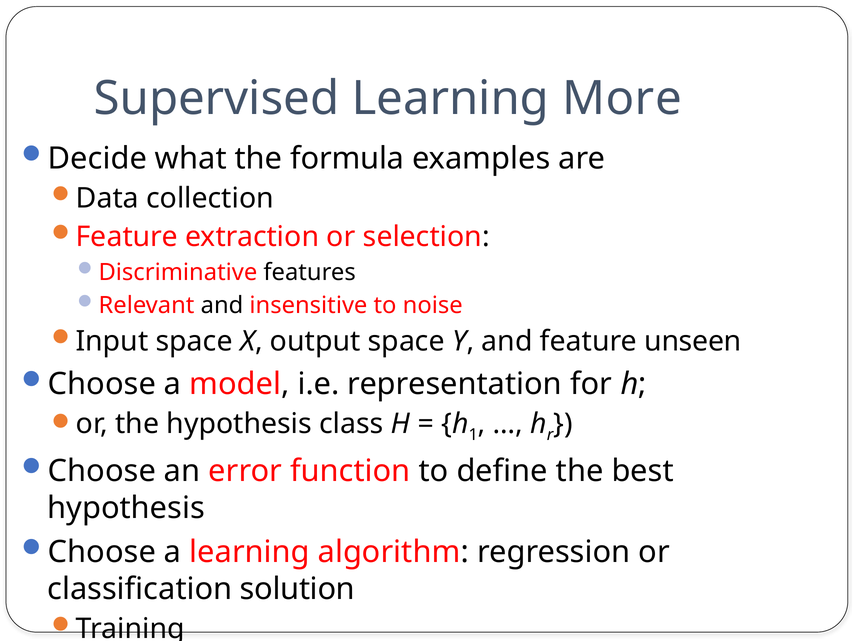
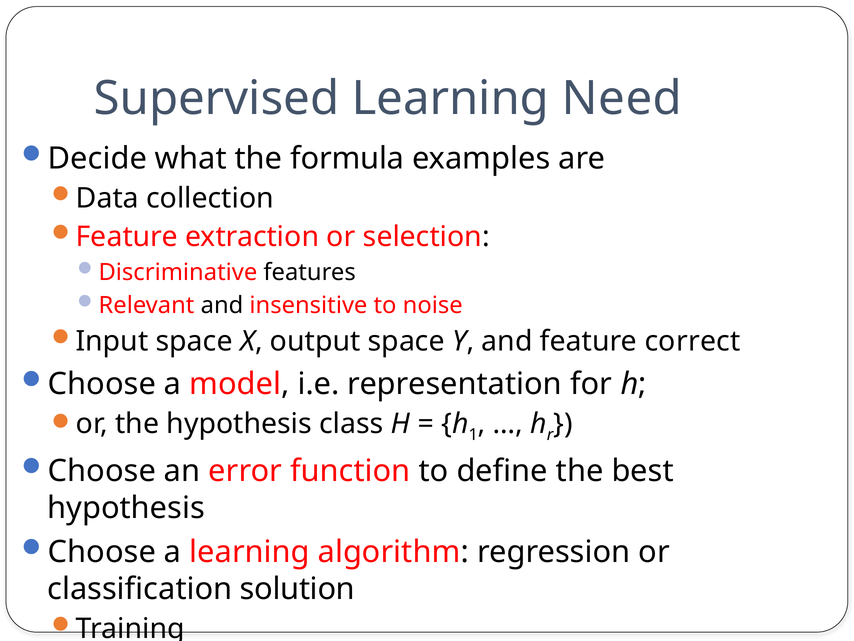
More: More -> Need
unseen: unseen -> correct
